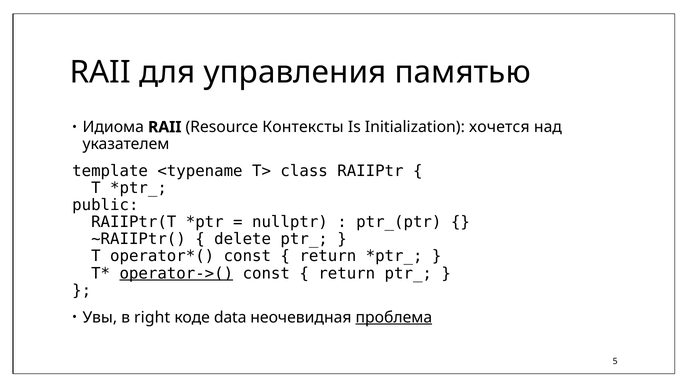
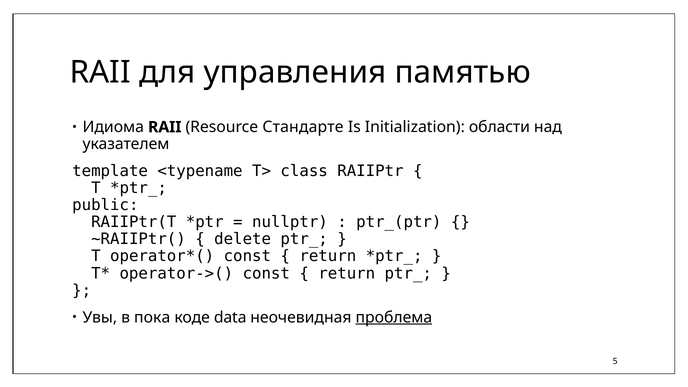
Контексты: Контексты -> Стандарте
хочется: хочется -> области
operator->( underline: present -> none
right: right -> пока
